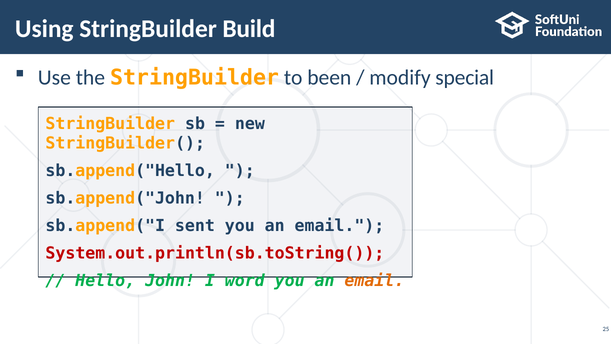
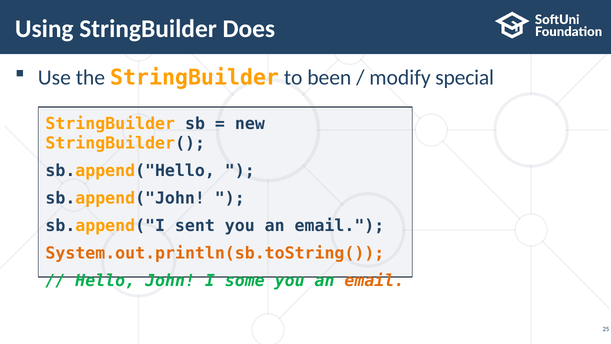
Build: Build -> Does
System.out.println(sb.toString( colour: red -> orange
word: word -> some
